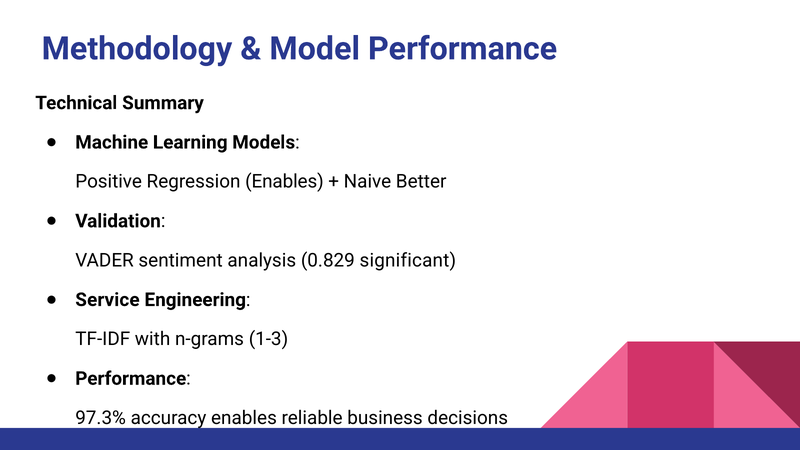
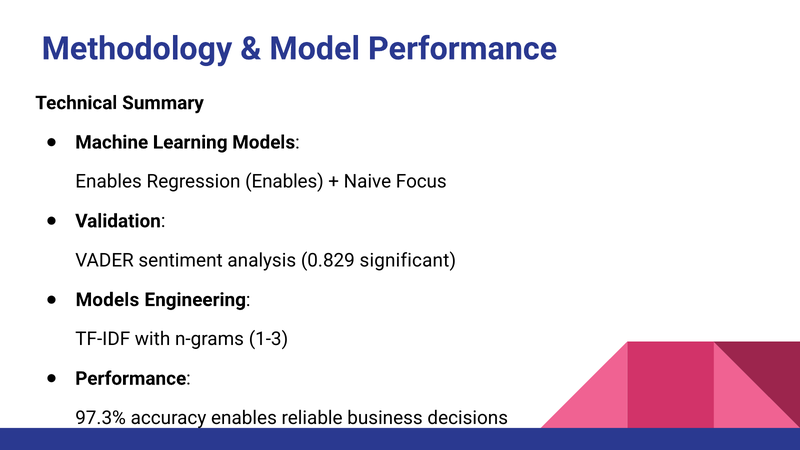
Positive at (109, 182): Positive -> Enables
Better: Better -> Focus
Service at (107, 300): Service -> Models
